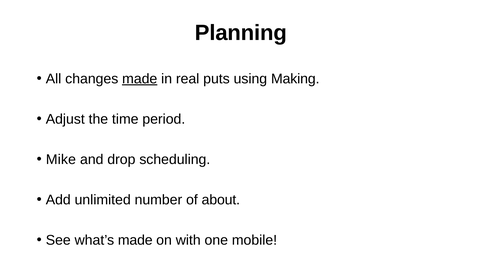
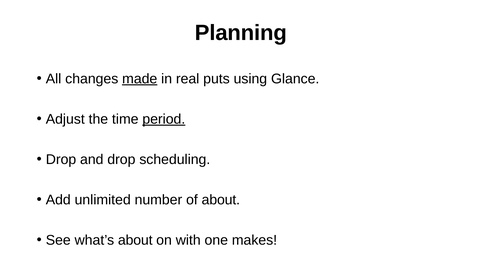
Making: Making -> Glance
period underline: none -> present
Mike at (61, 159): Mike -> Drop
what’s made: made -> about
mobile: mobile -> makes
